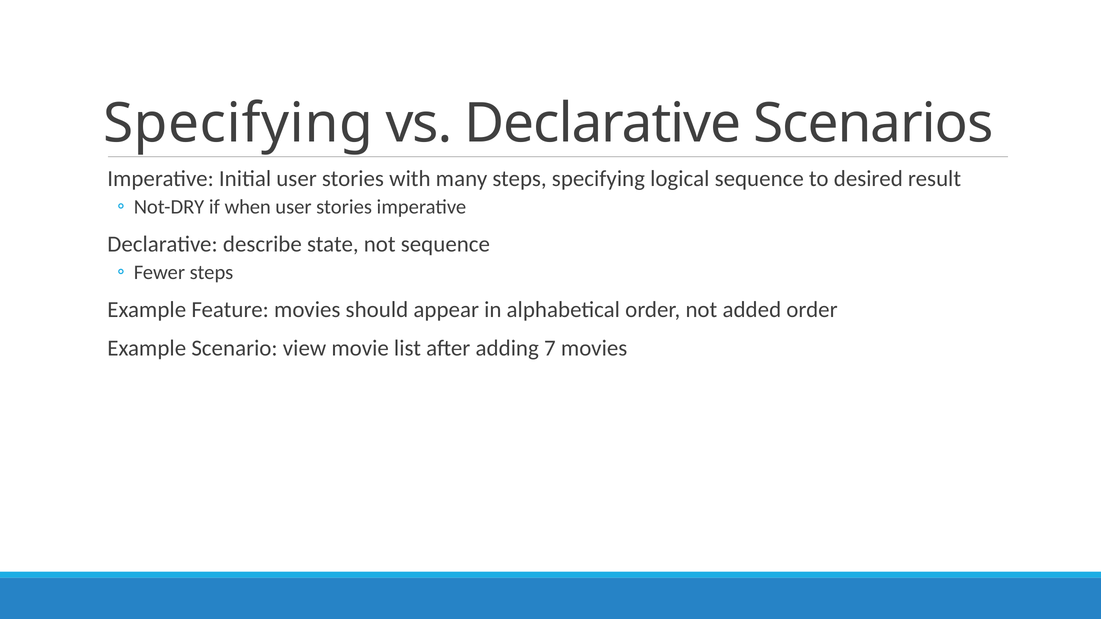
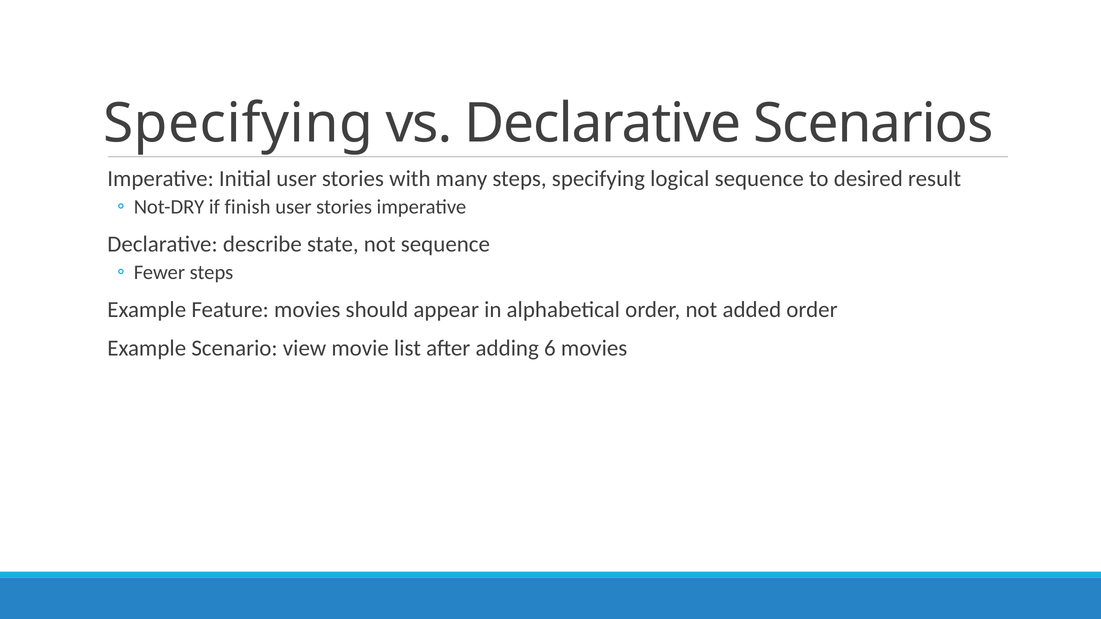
when: when -> finish
7: 7 -> 6
